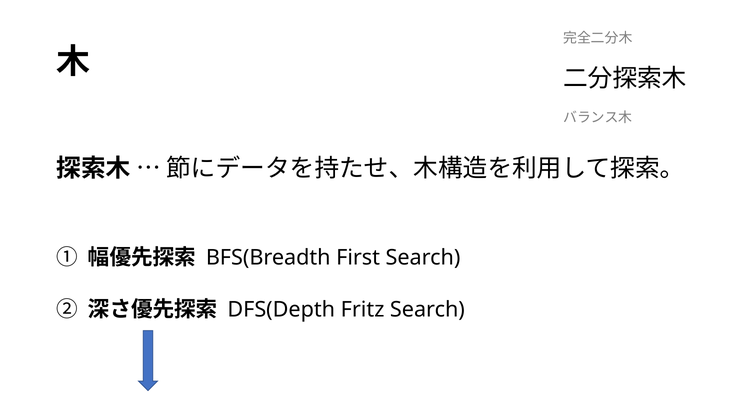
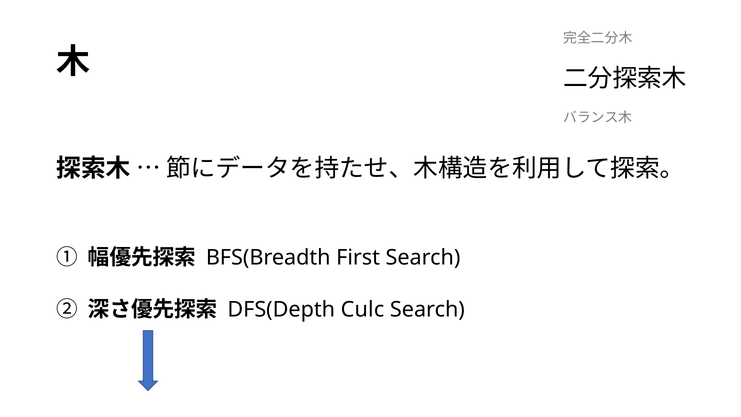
Fritz: Fritz -> Culc
